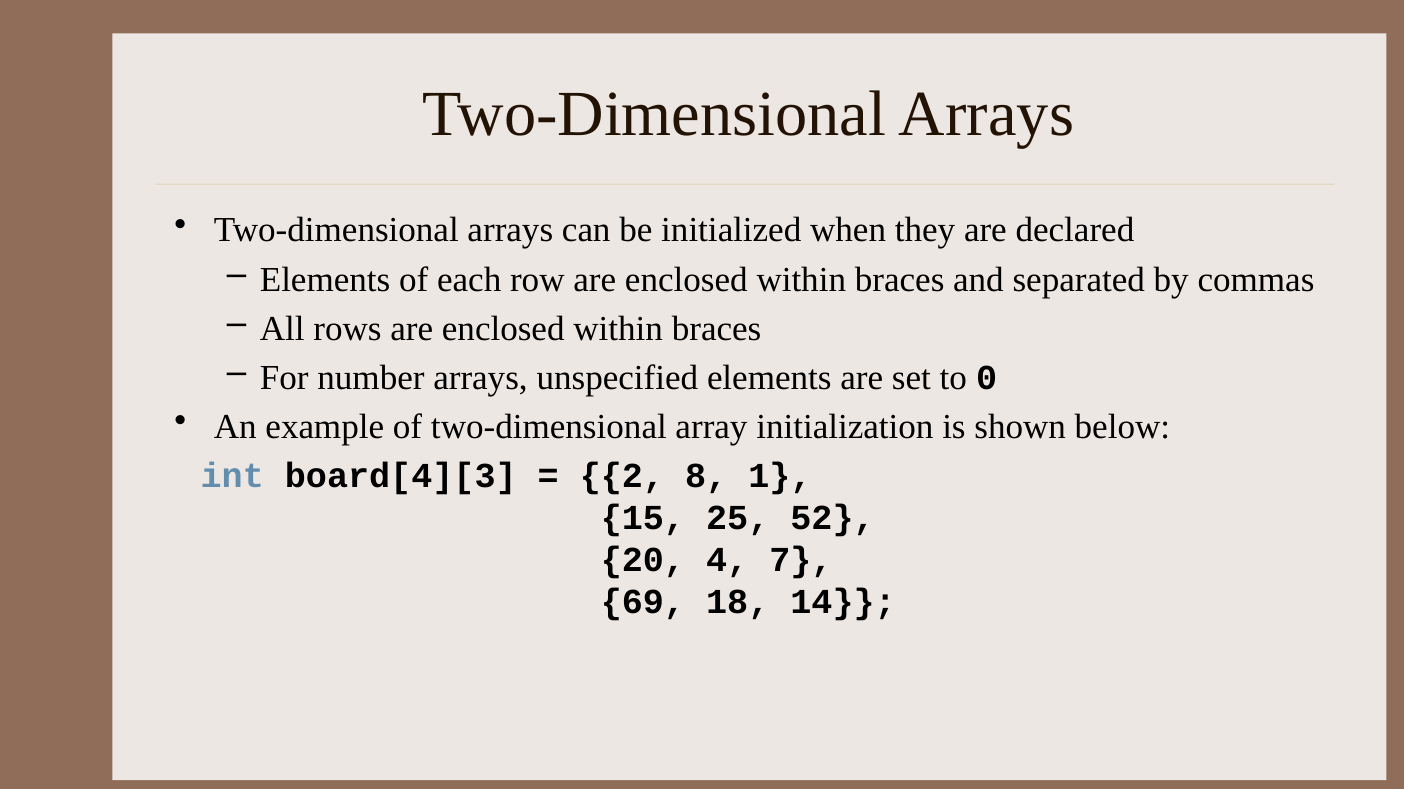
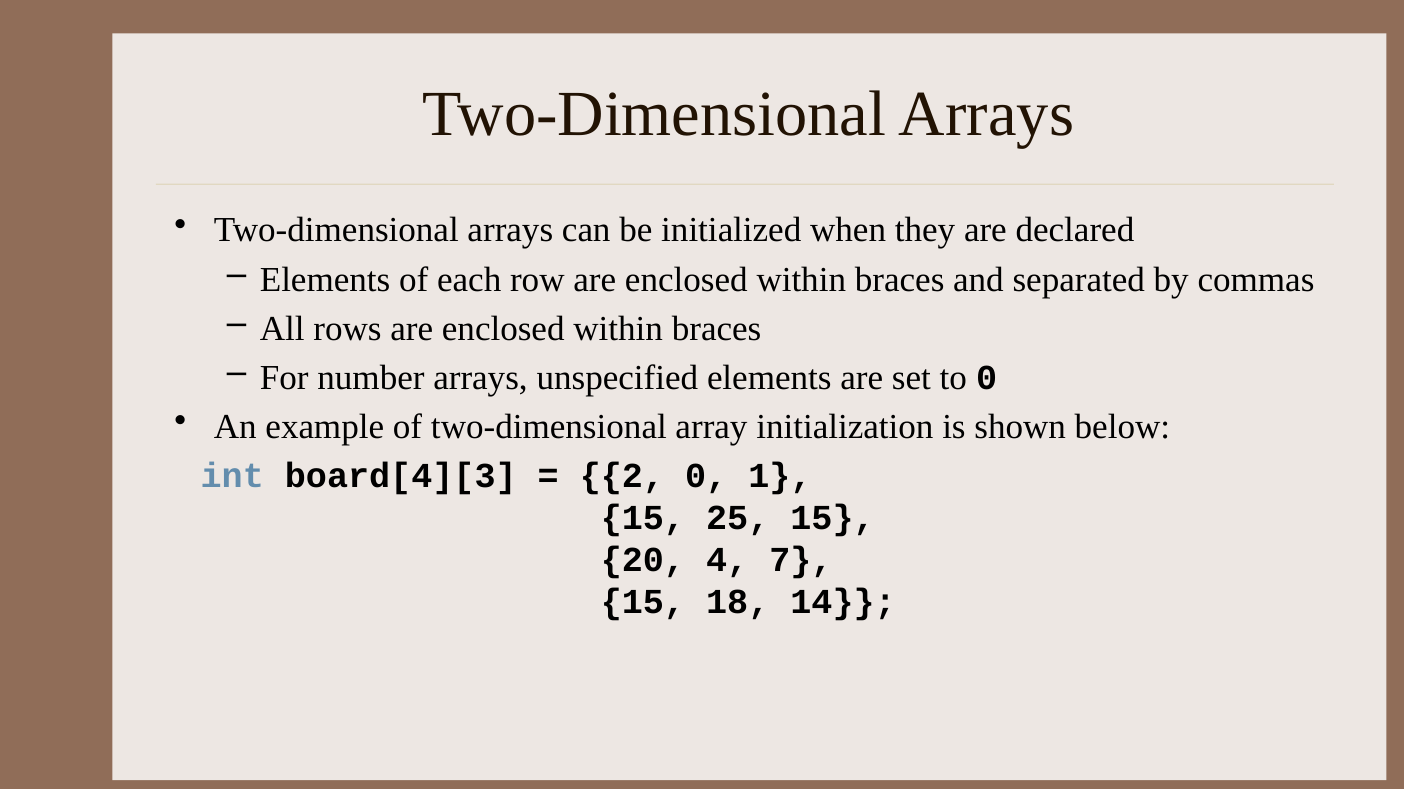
2 8: 8 -> 0
25 52: 52 -> 15
69 at (643, 603): 69 -> 15
